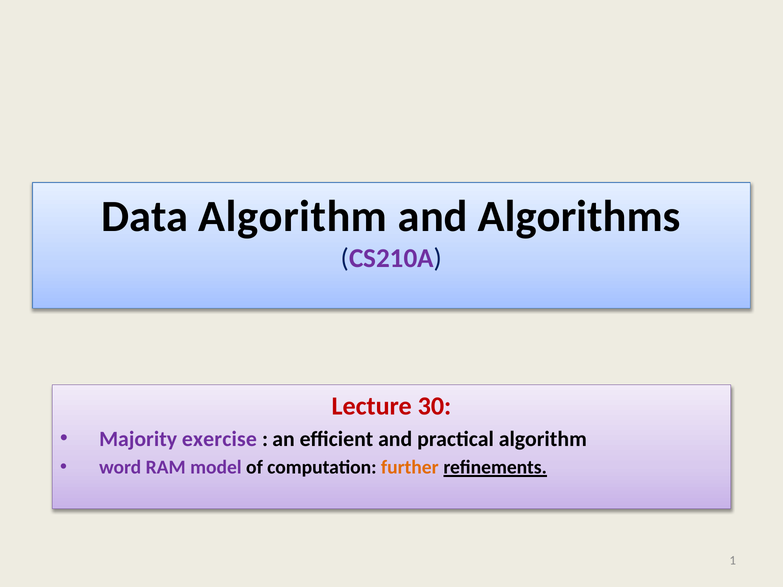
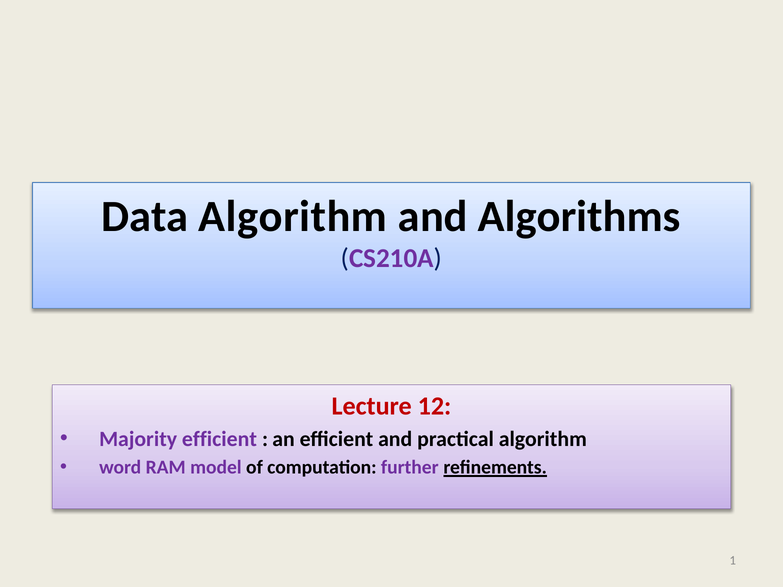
30: 30 -> 12
Majority exercise: exercise -> efficient
further colour: orange -> purple
